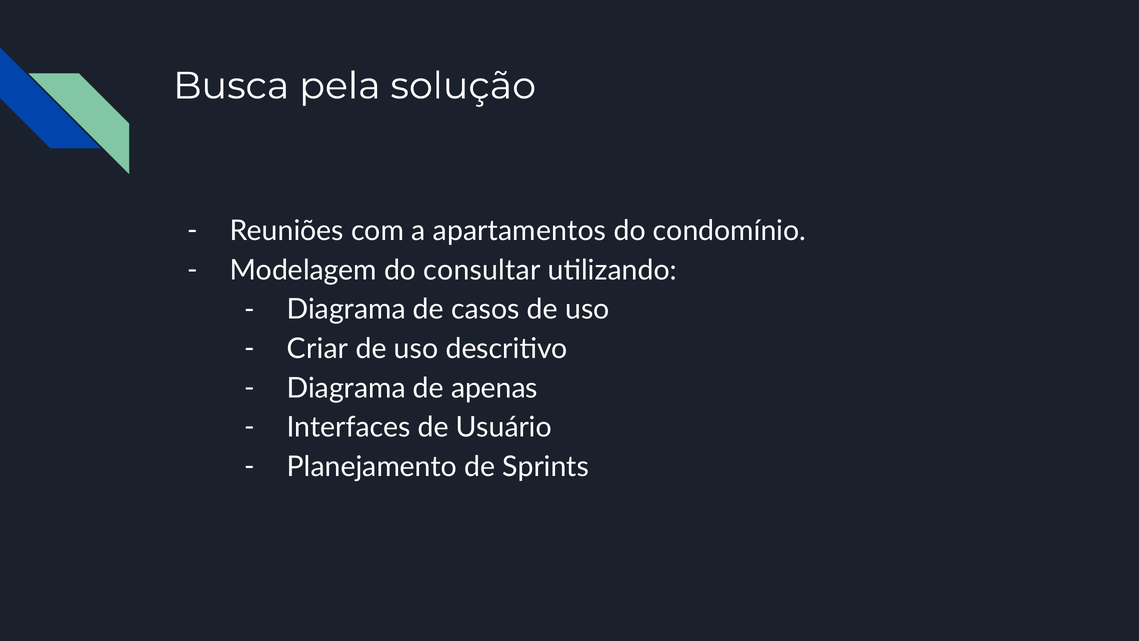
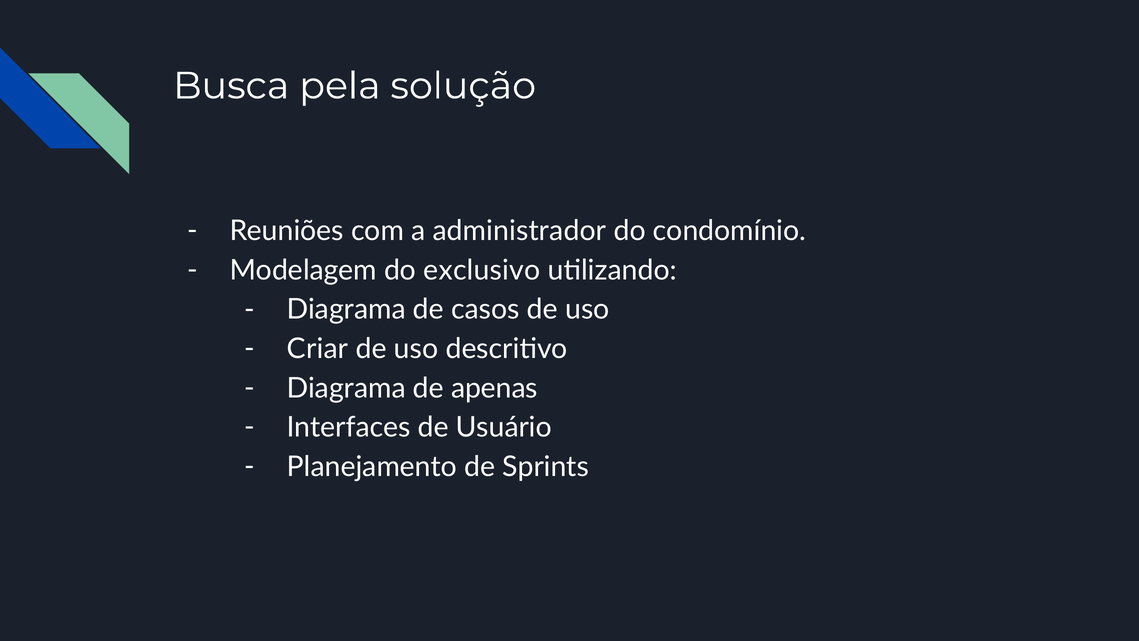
apartamentos: apartamentos -> administrador
consultar: consultar -> exclusivo
